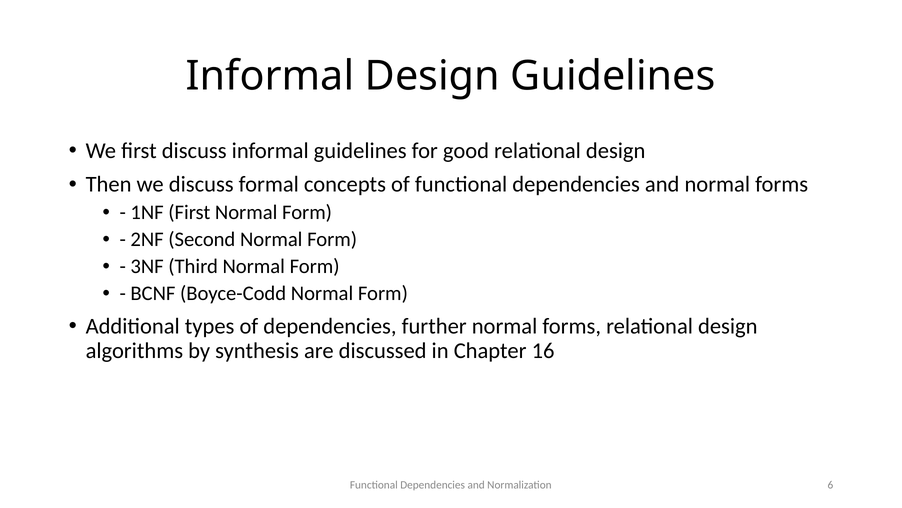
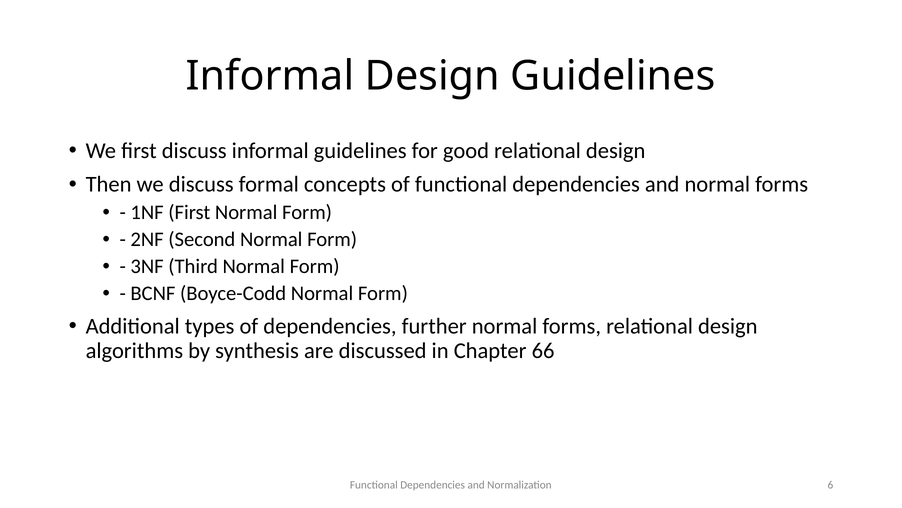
16: 16 -> 66
